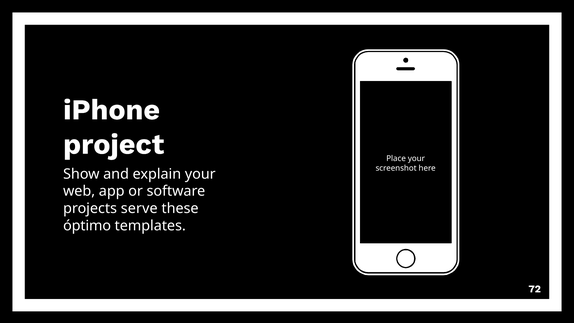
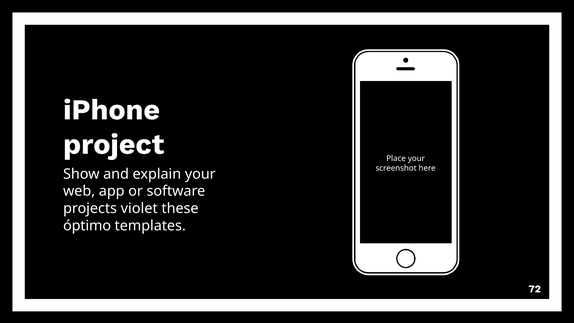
serve: serve -> violet
